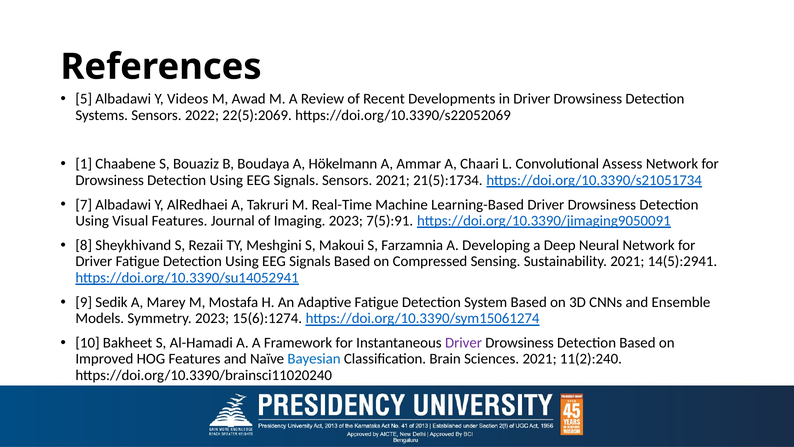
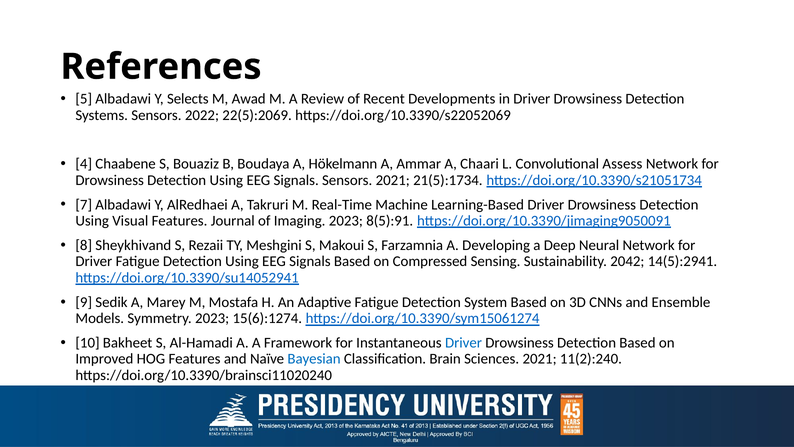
Videos: Videos -> Selects
1: 1 -> 4
7(5):91: 7(5):91 -> 8(5):91
Sustainability 2021: 2021 -> 2042
Driver at (464, 343) colour: purple -> blue
